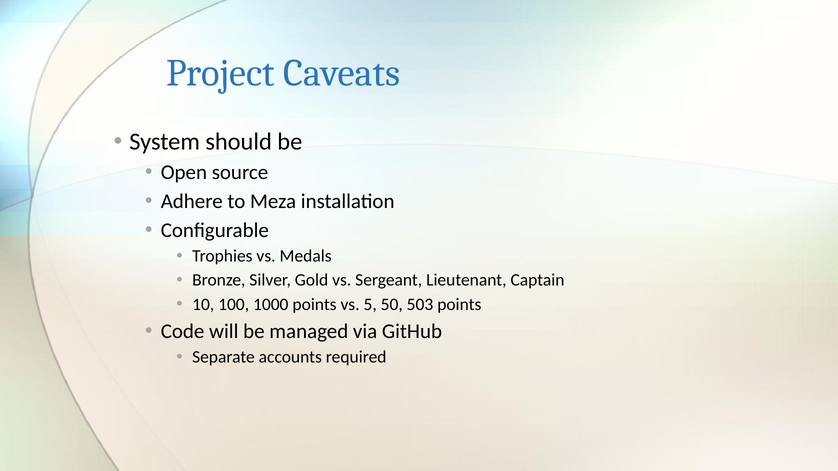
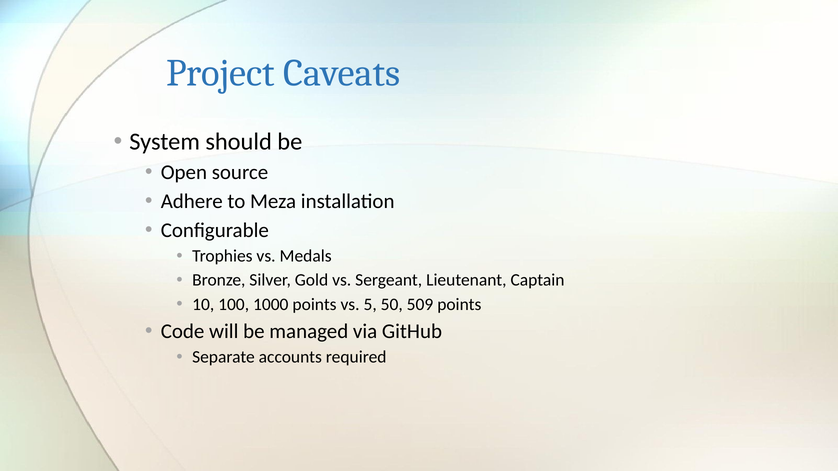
503: 503 -> 509
